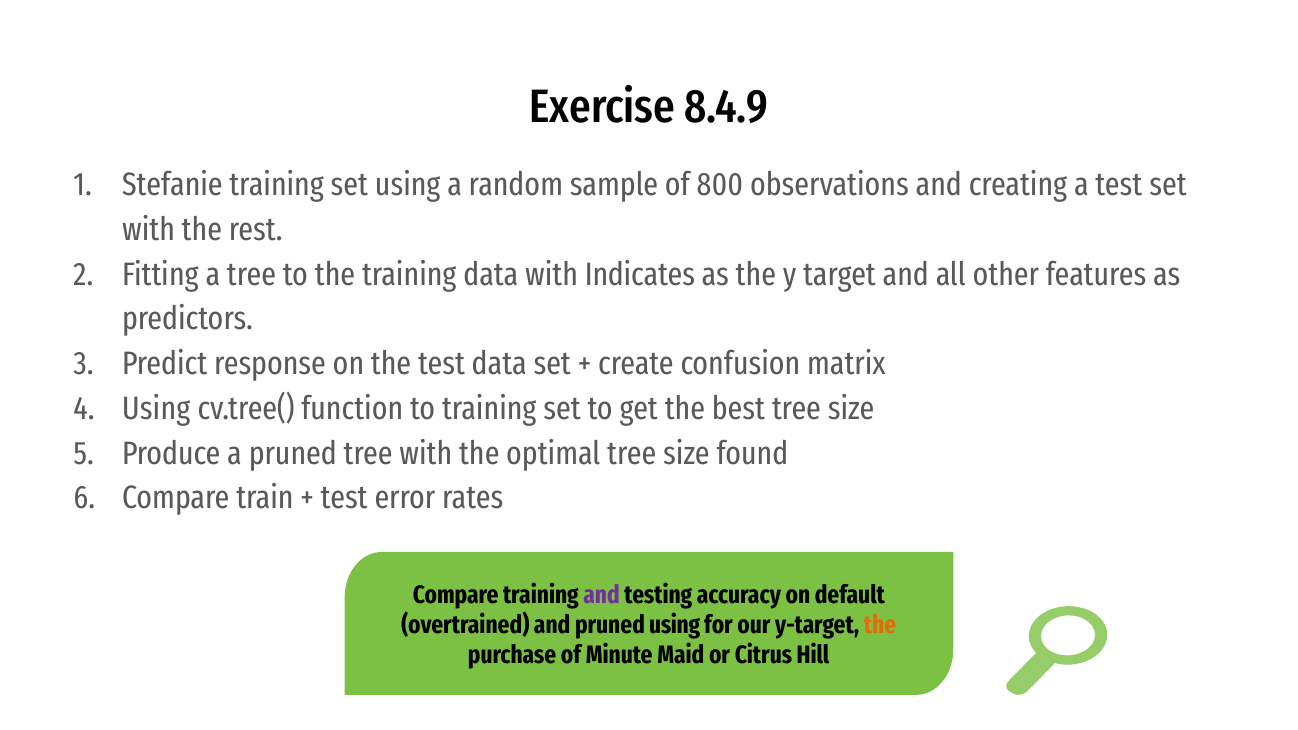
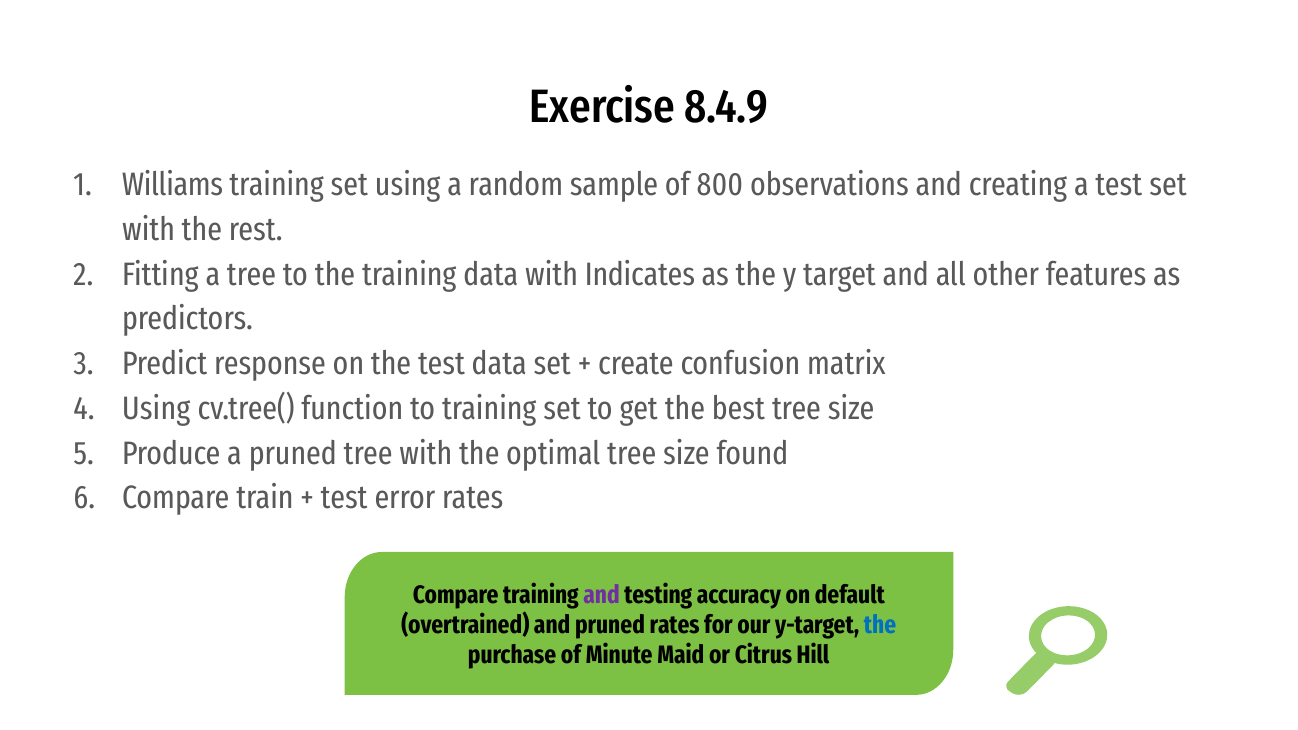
Stefanie: Stefanie -> Williams
pruned using: using -> rates
the at (880, 625) colour: orange -> blue
